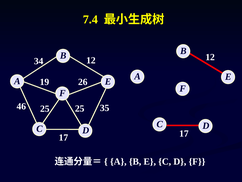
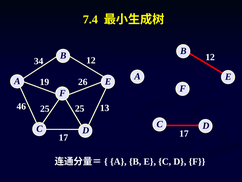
35: 35 -> 13
